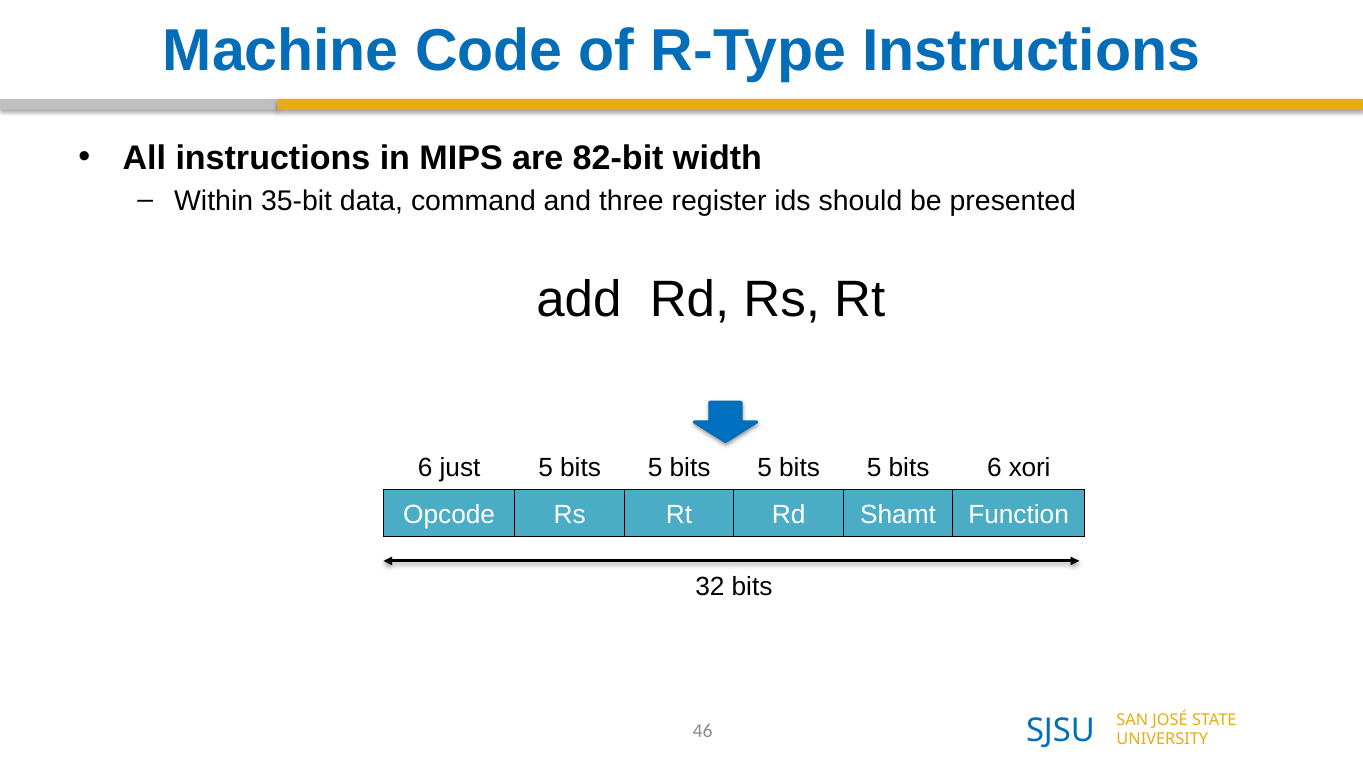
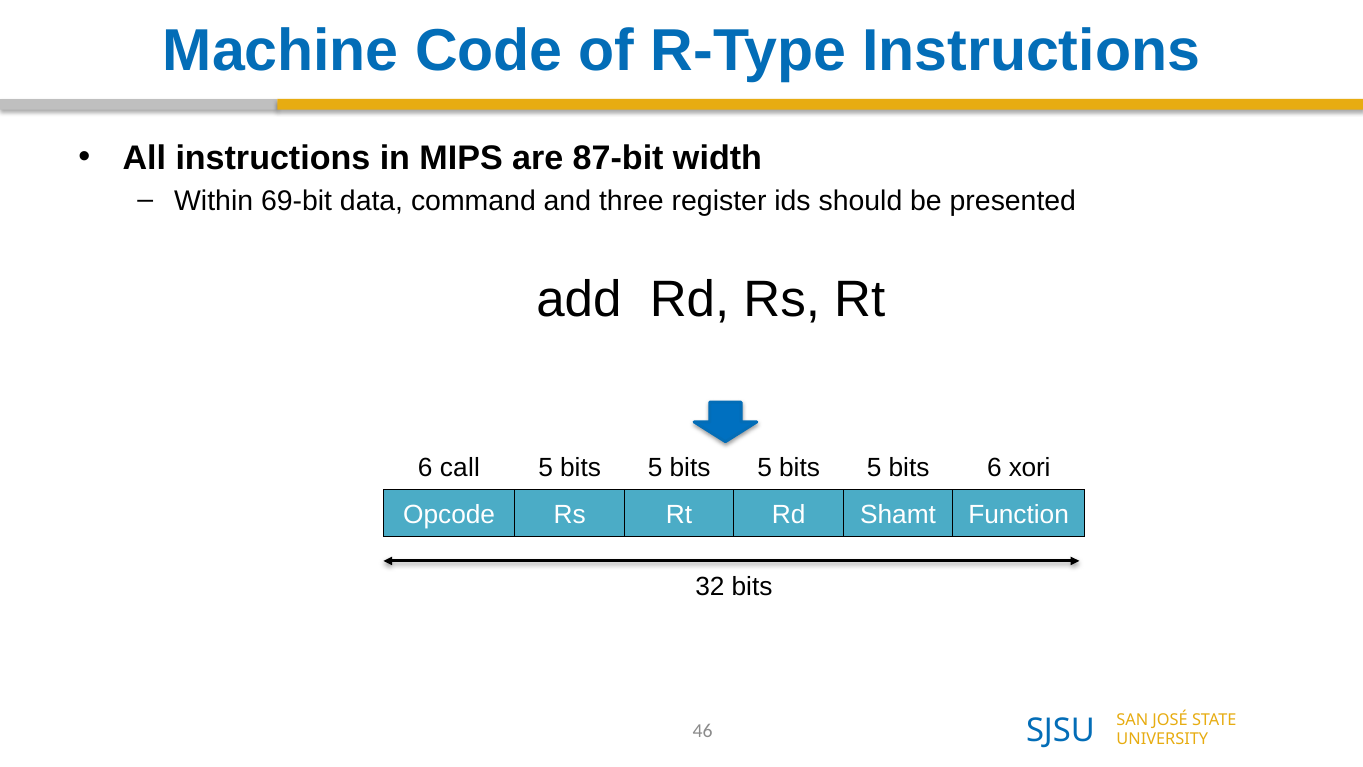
82-bit: 82-bit -> 87-bit
35-bit: 35-bit -> 69-bit
just: just -> call
